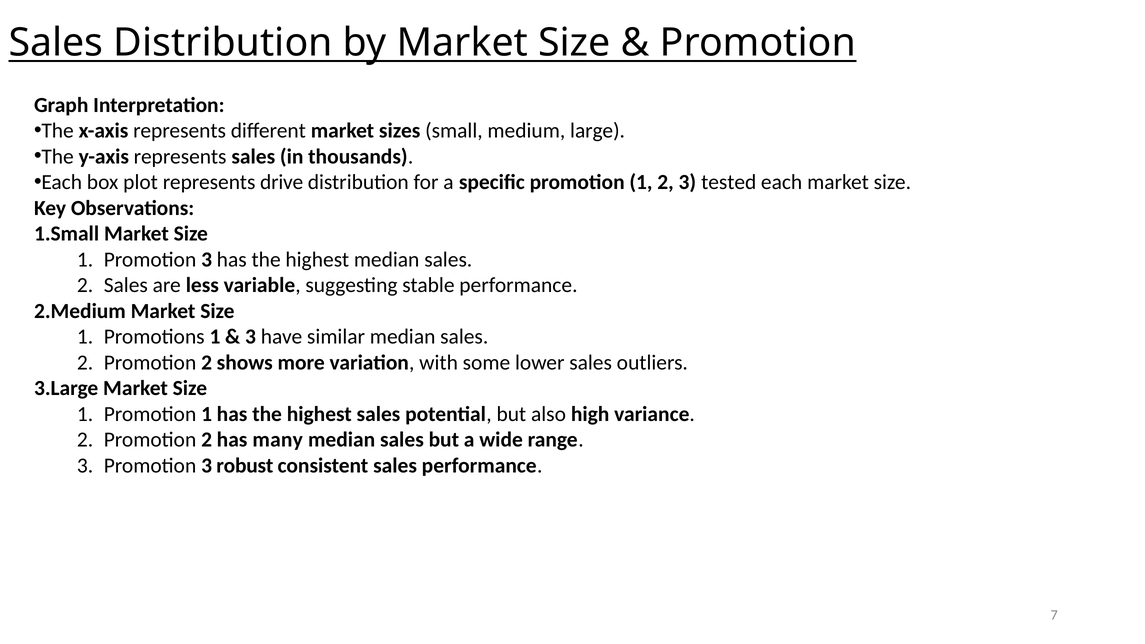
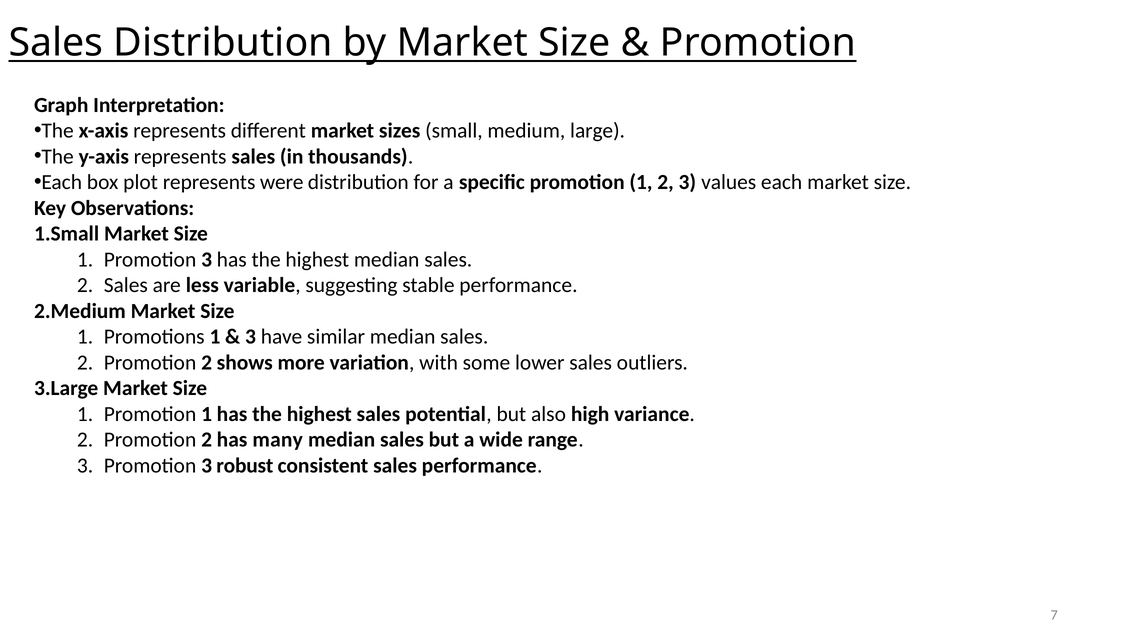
drive: drive -> were
tested: tested -> values
